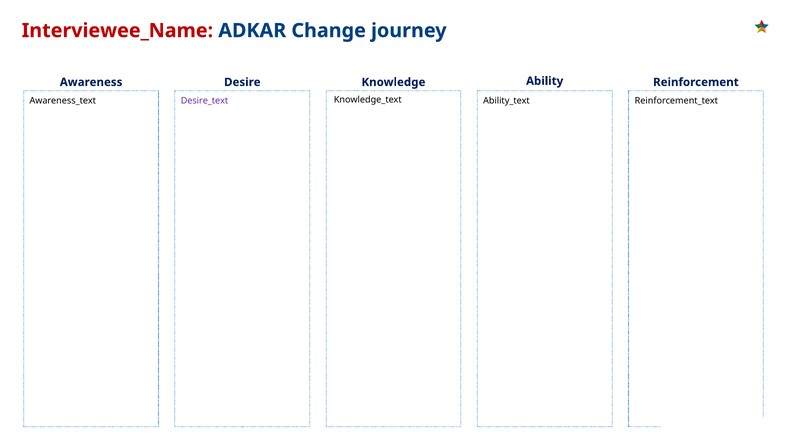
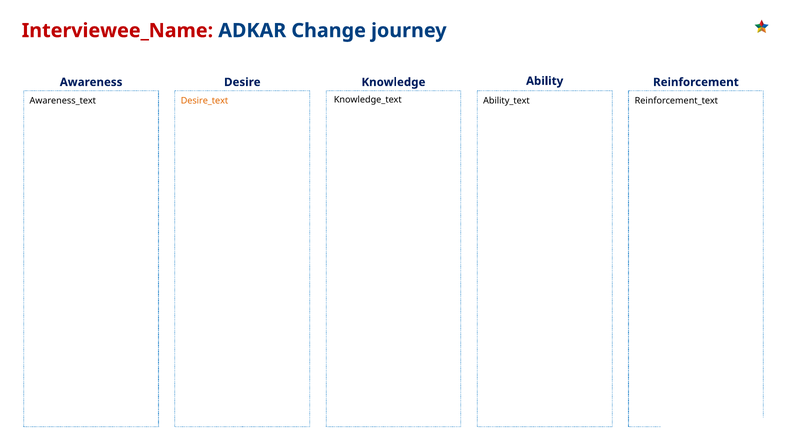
Desire_text colour: purple -> orange
